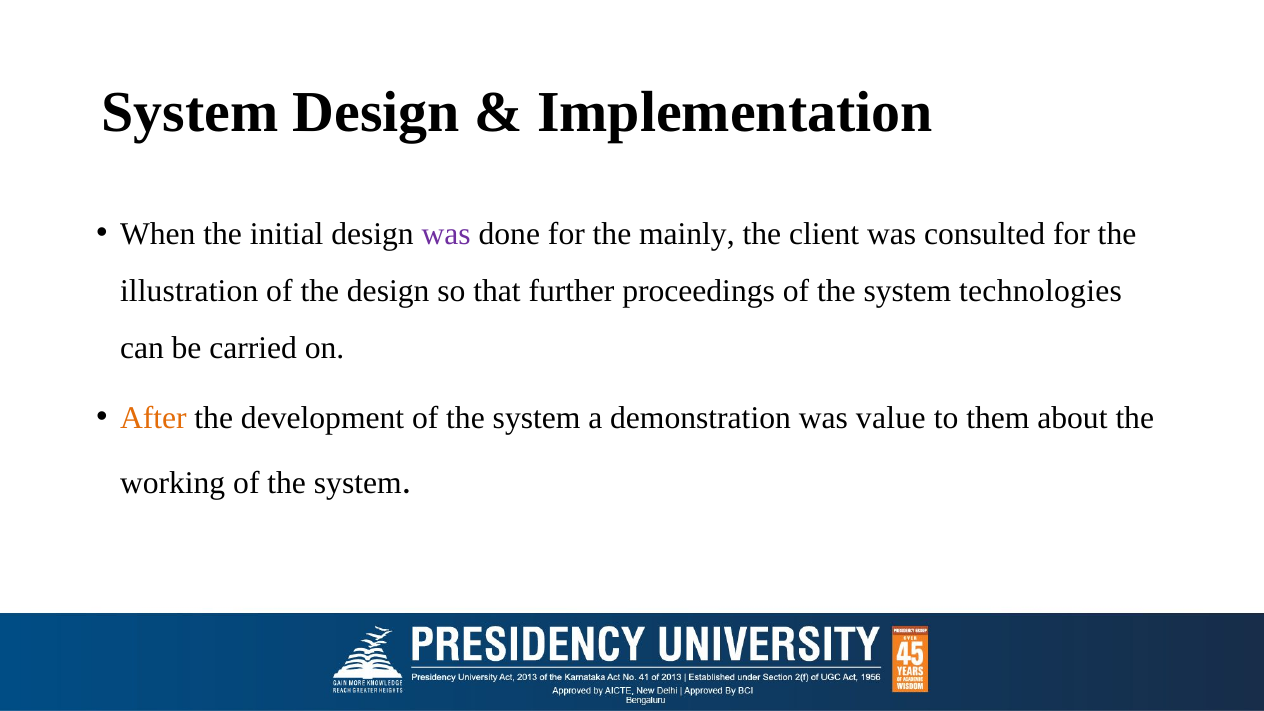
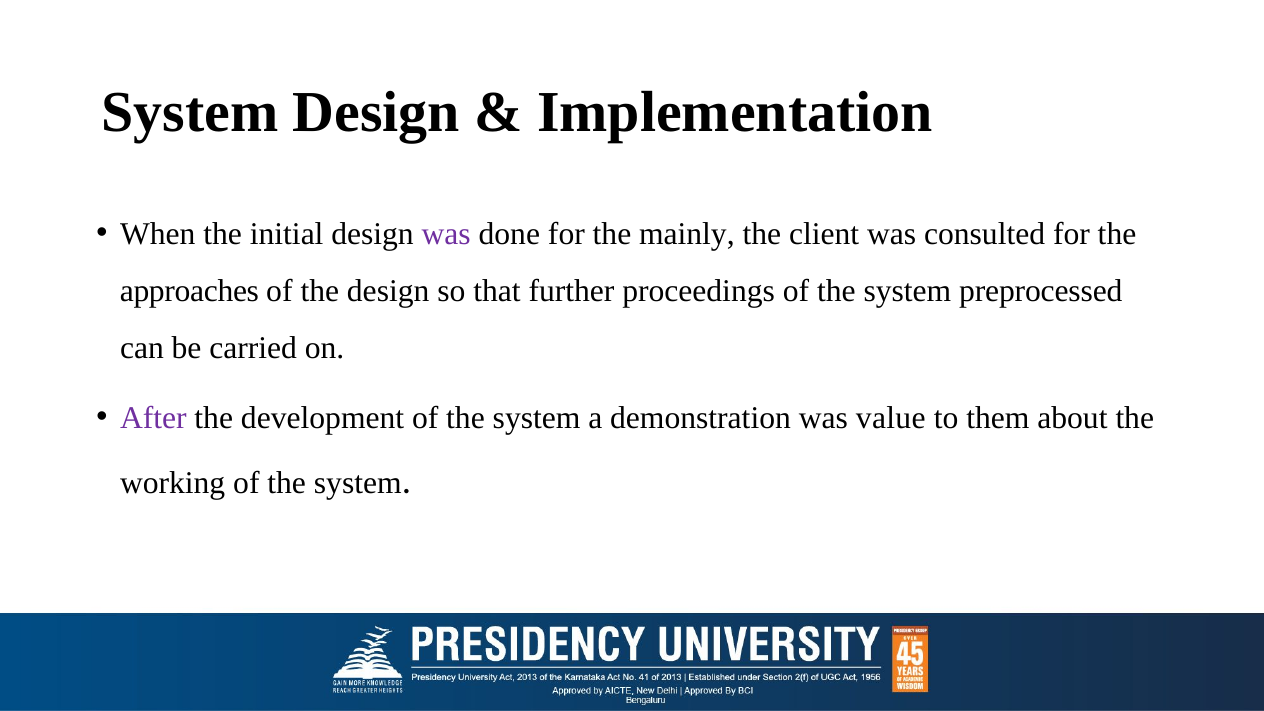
illustration: illustration -> approaches
technologies: technologies -> preprocessed
After colour: orange -> purple
